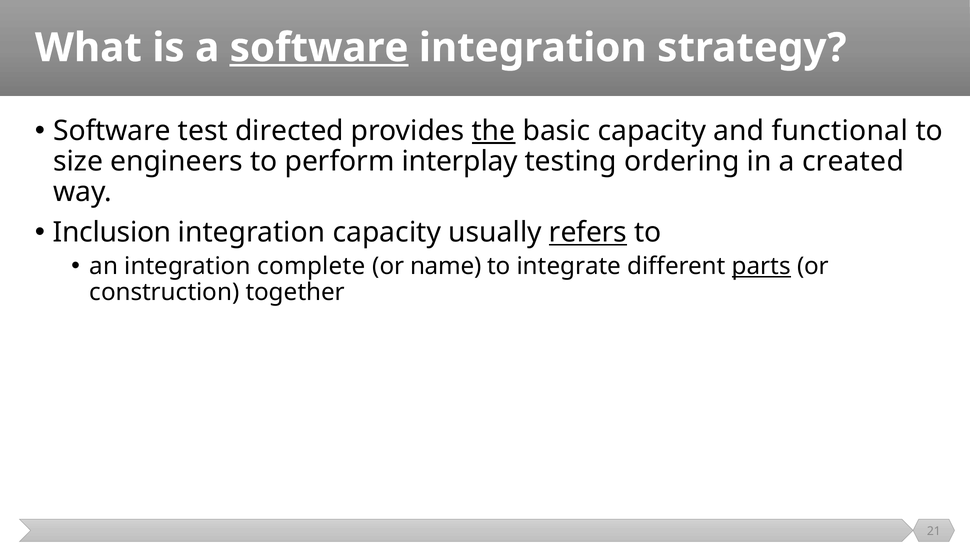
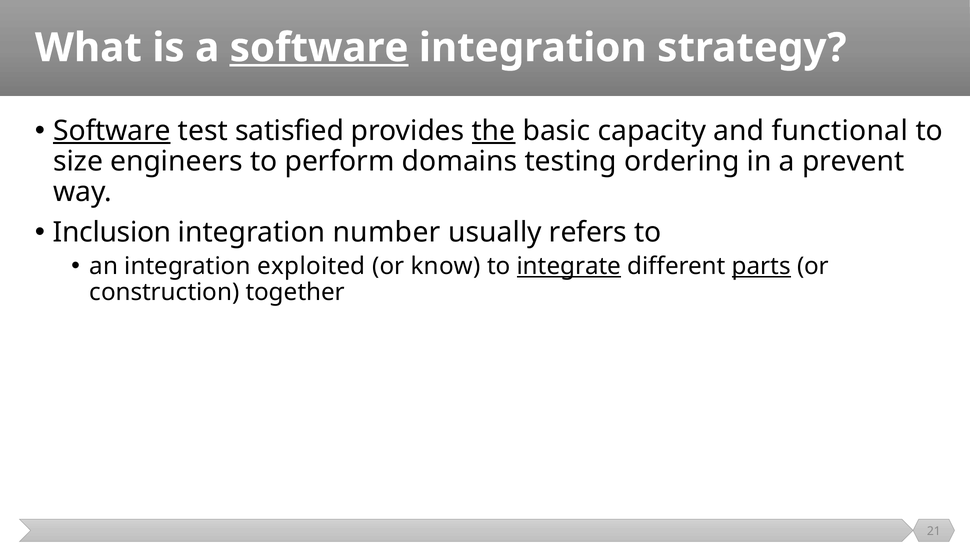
Software at (112, 131) underline: none -> present
directed: directed -> satisfied
interplay: interplay -> domains
created: created -> prevent
integration capacity: capacity -> number
refers underline: present -> none
complete: complete -> exploited
name: name -> know
integrate underline: none -> present
